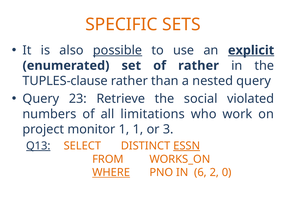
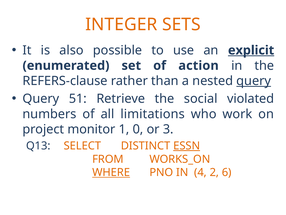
SPECIFIC: SPECIFIC -> INTEGER
possible underline: present -> none
of rather: rather -> action
TUPLES-clause: TUPLES-clause -> REFERS-clause
query at (254, 81) underline: none -> present
23: 23 -> 51
1 1: 1 -> 0
Q13 underline: present -> none
6: 6 -> 4
0: 0 -> 6
